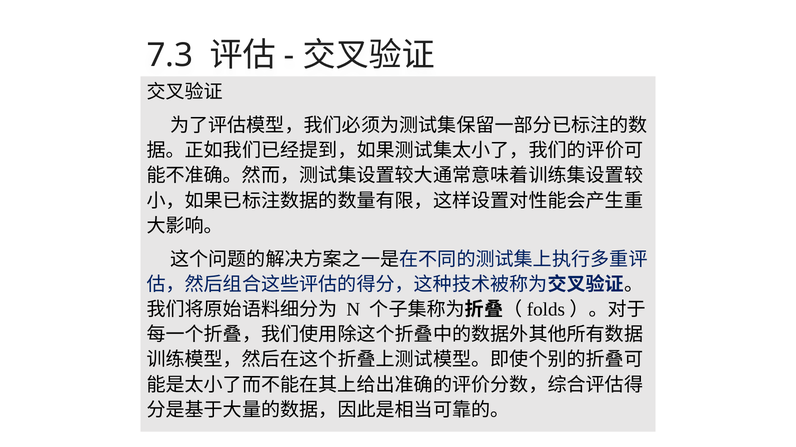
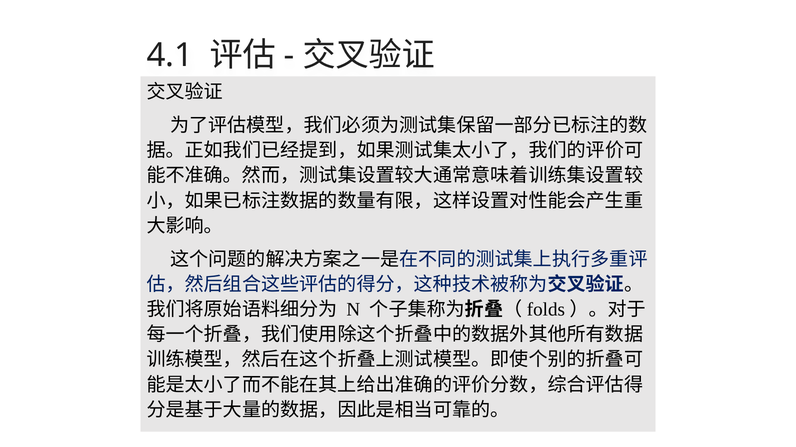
7.3: 7.3 -> 4.1
